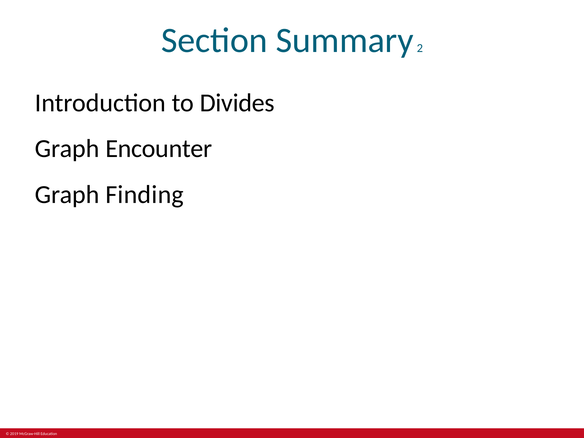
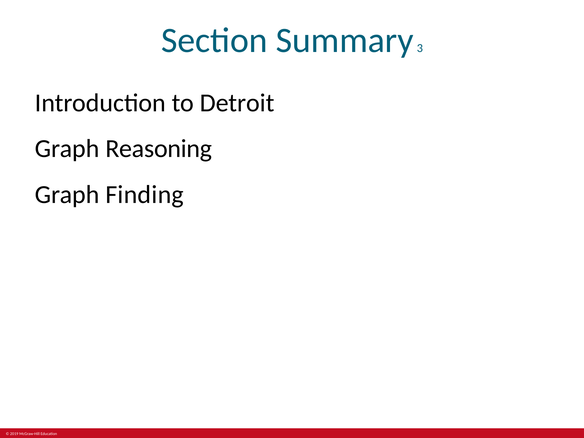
2: 2 -> 3
Divides: Divides -> Detroit
Encounter: Encounter -> Reasoning
